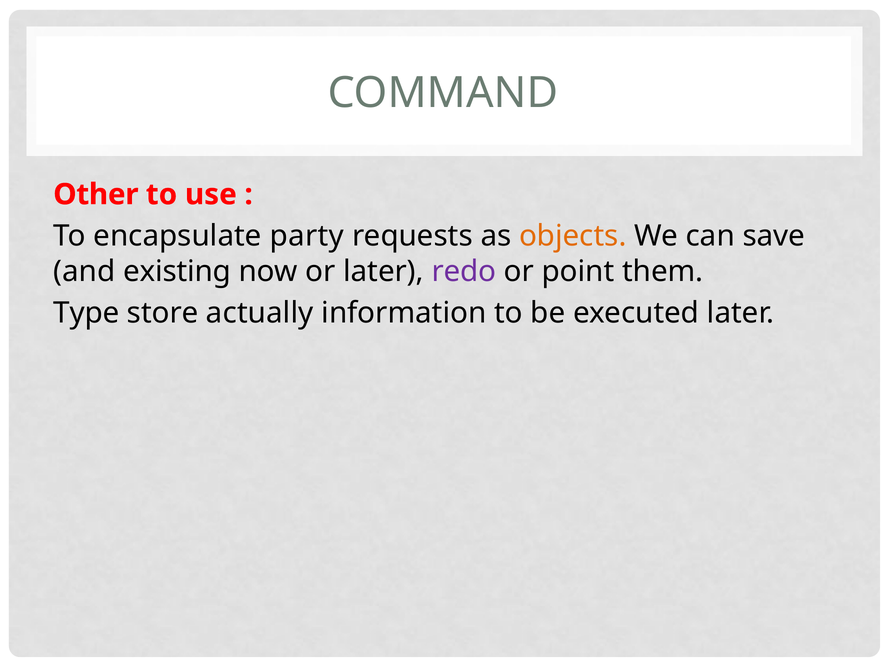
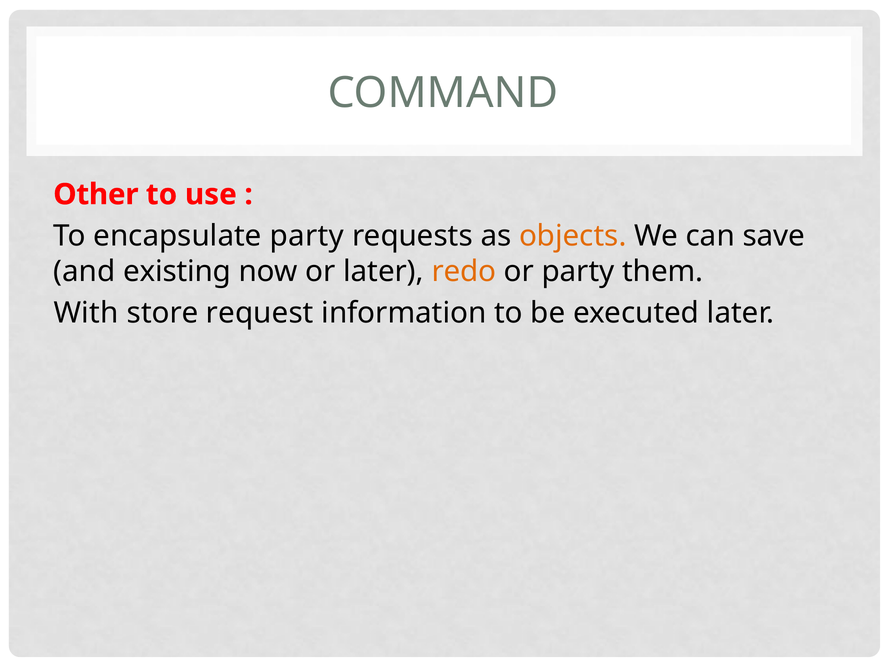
redo colour: purple -> orange
or point: point -> party
Type: Type -> With
actually: actually -> request
